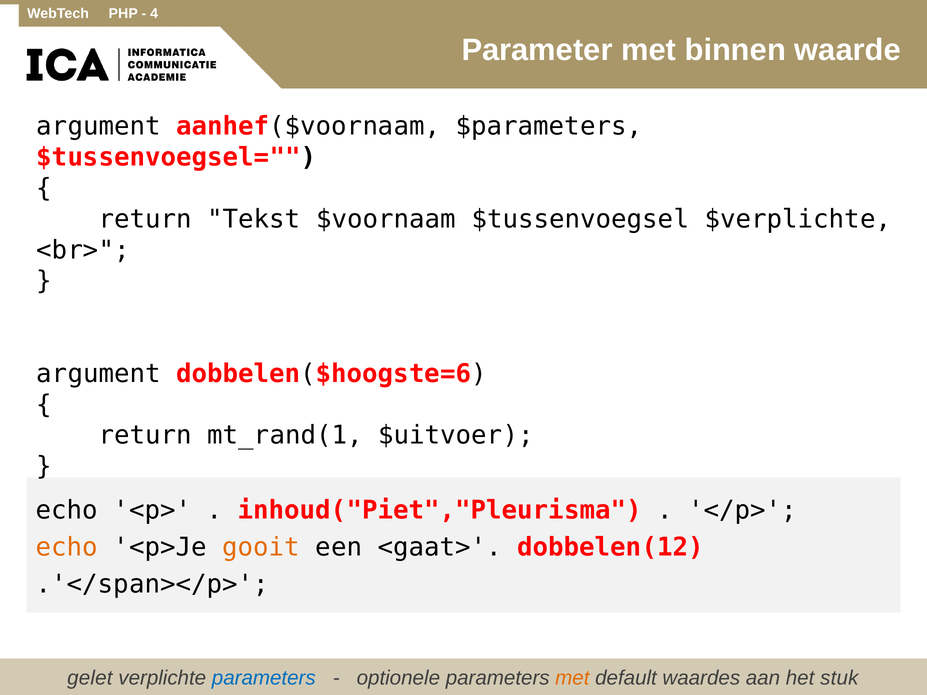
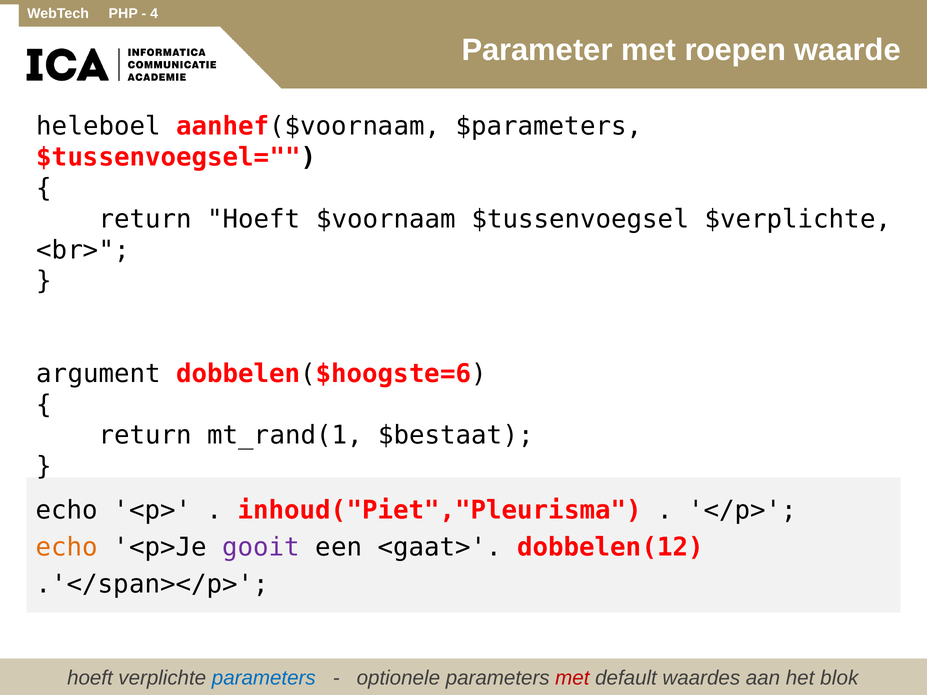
binnen: binnen -> roepen
argument at (99, 126): argument -> heleboel
return Tekst: Tekst -> Hoeft
$uitvoer: $uitvoer -> $bestaat
gooit colour: orange -> purple
gelet at (90, 678): gelet -> hoeft
met at (572, 678) colour: orange -> red
stuk: stuk -> blok
